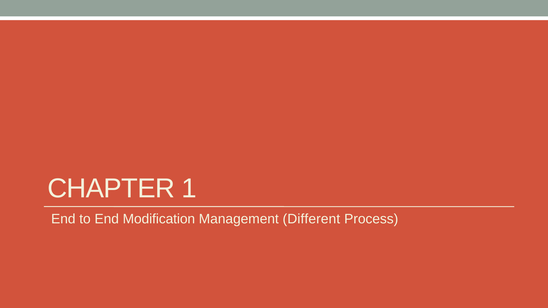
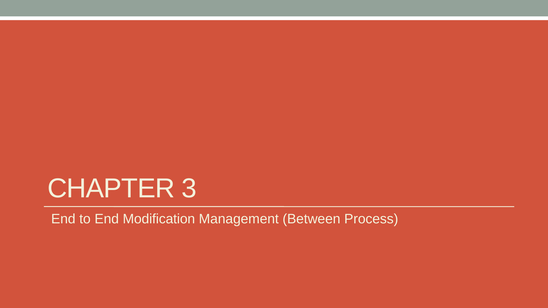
1: 1 -> 3
Different: Different -> Between
